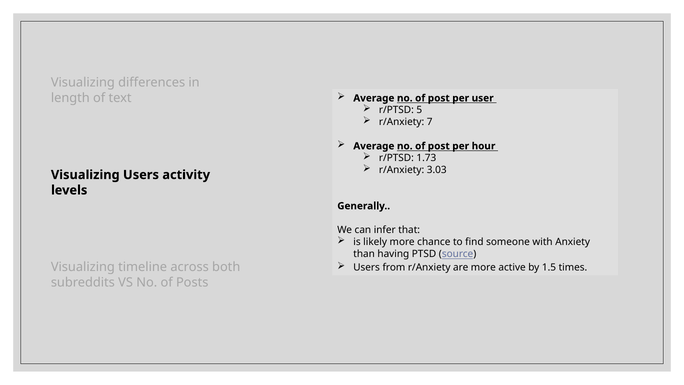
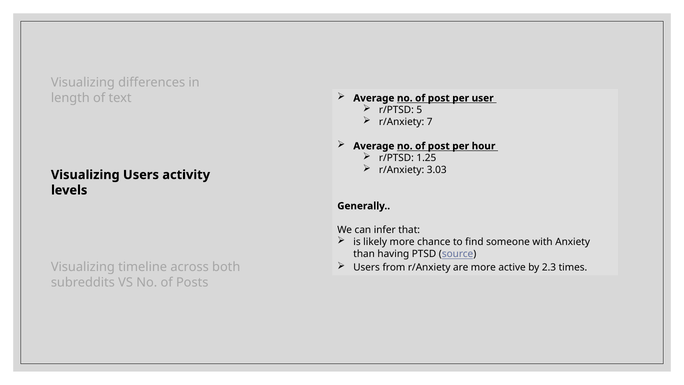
1.73: 1.73 -> 1.25
1.5: 1.5 -> 2.3
